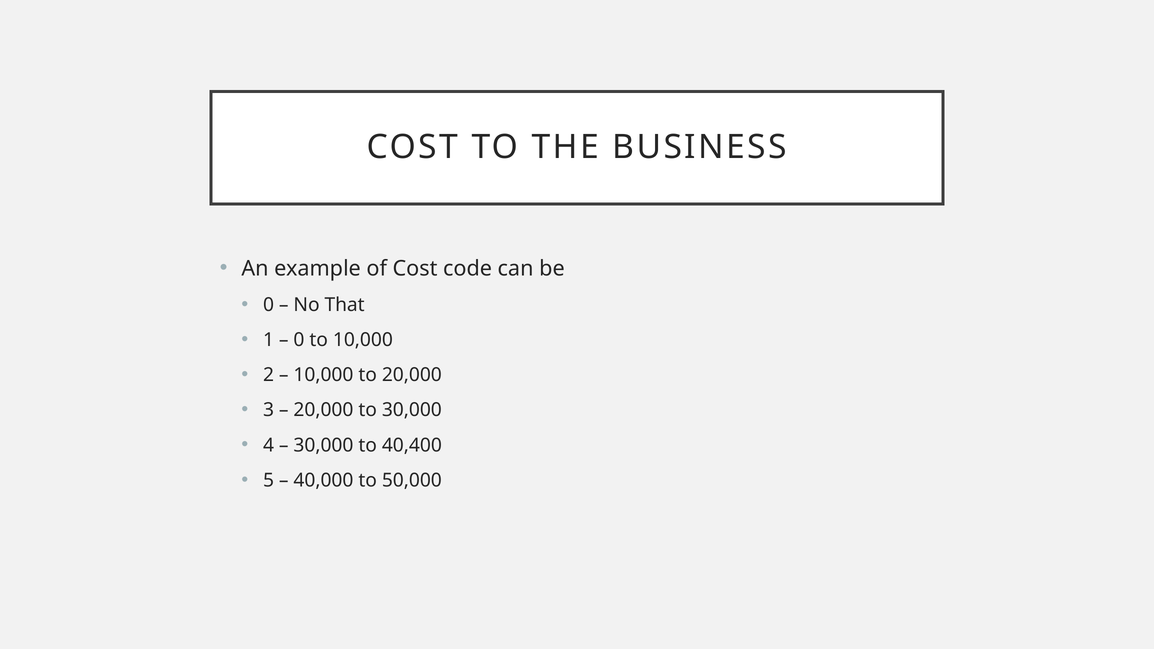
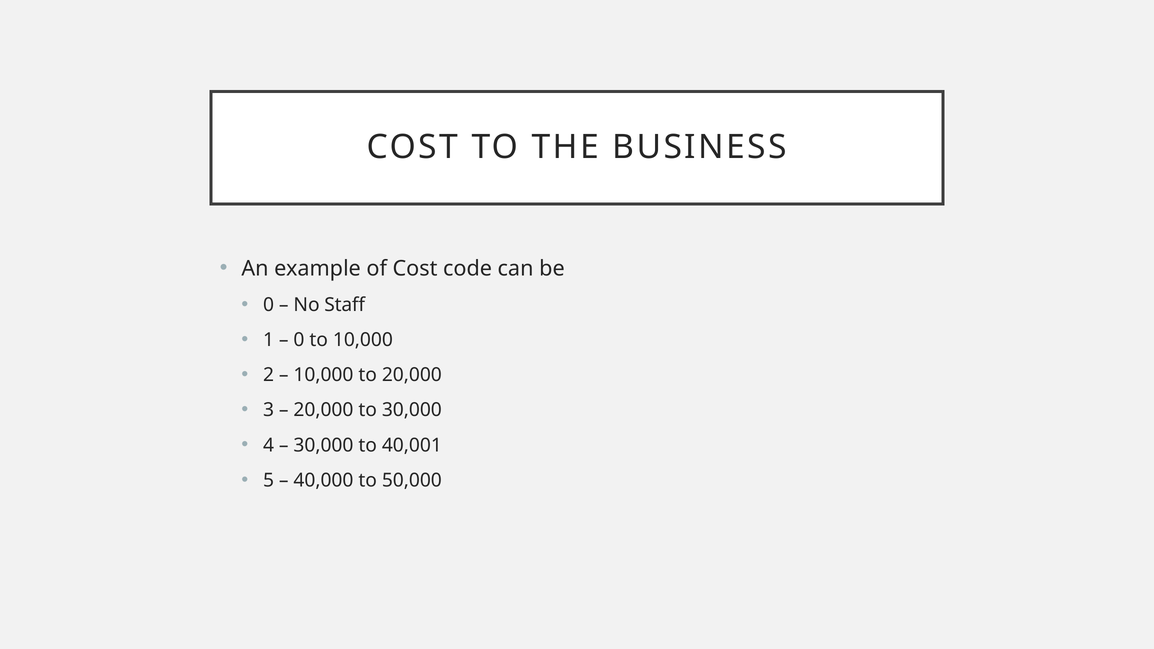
That: That -> Staff
40,400: 40,400 -> 40,001
